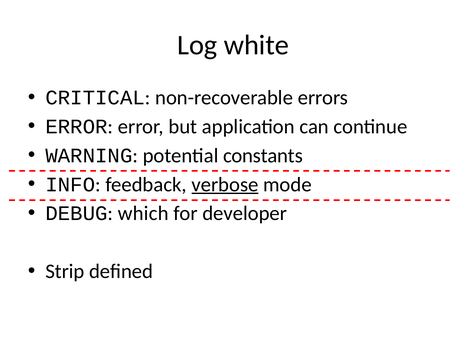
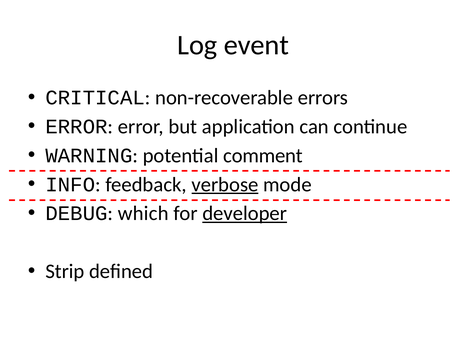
white: white -> event
constants: constants -> comment
developer underline: none -> present
